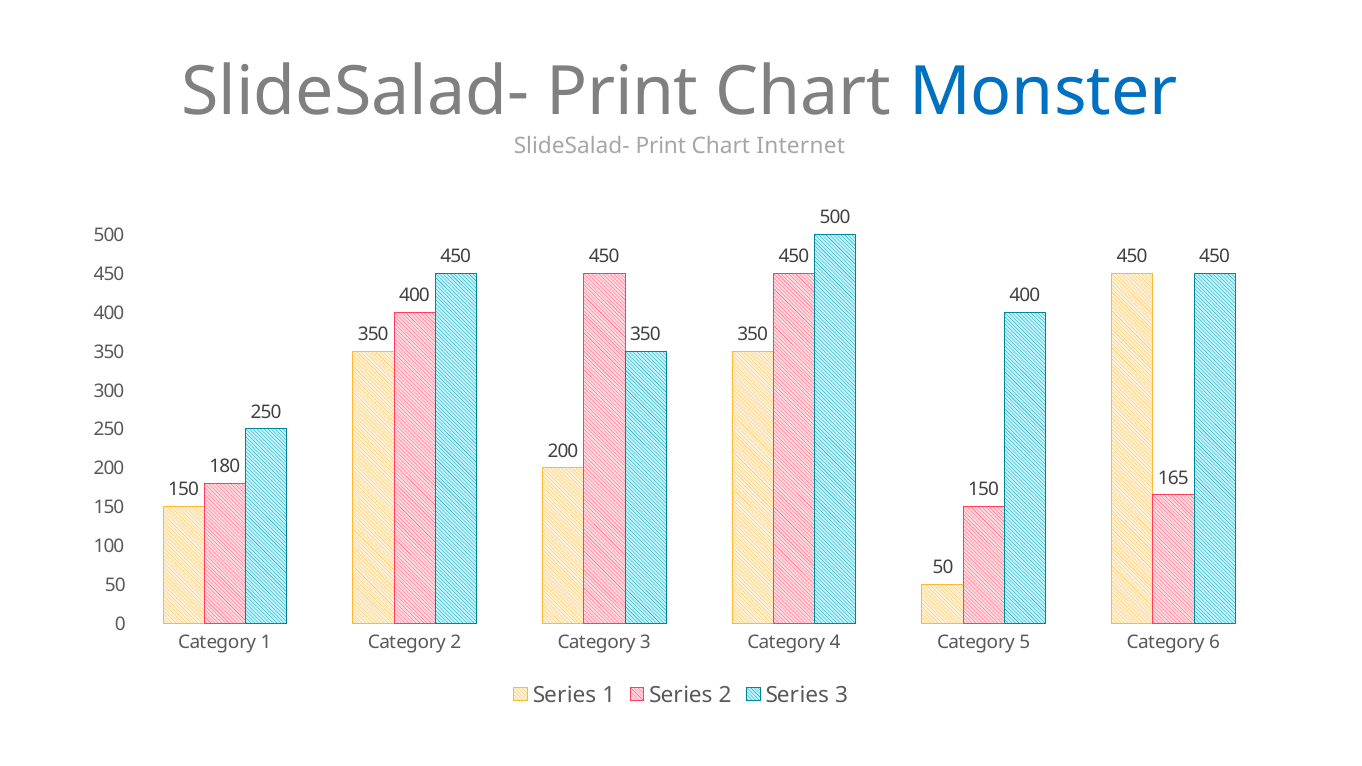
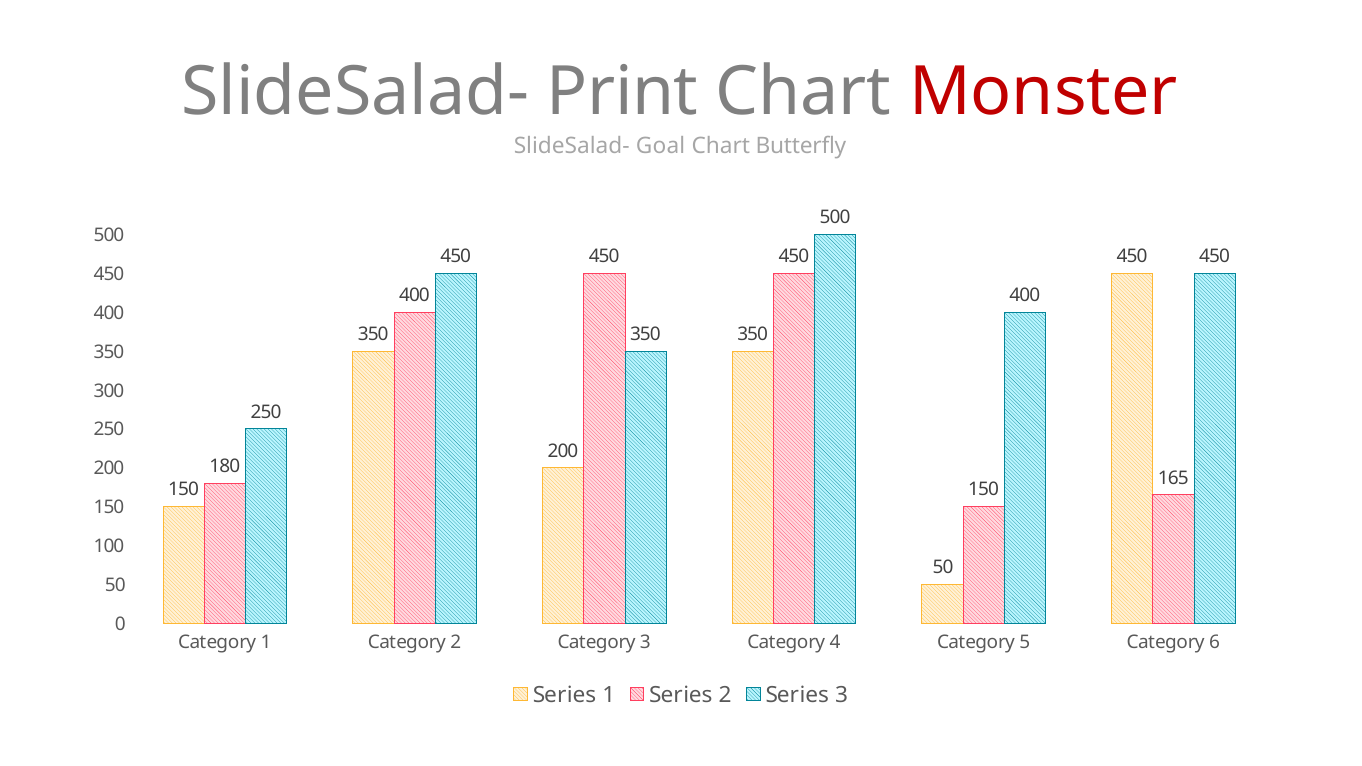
Monster colour: blue -> red
Print at (661, 146): Print -> Goal
Internet: Internet -> Butterfly
